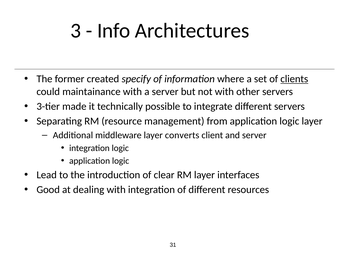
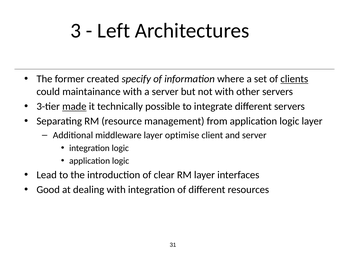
Info: Info -> Left
made underline: none -> present
converts: converts -> optimise
